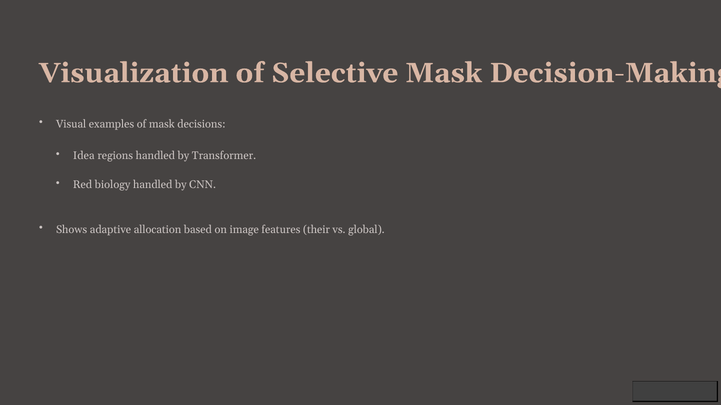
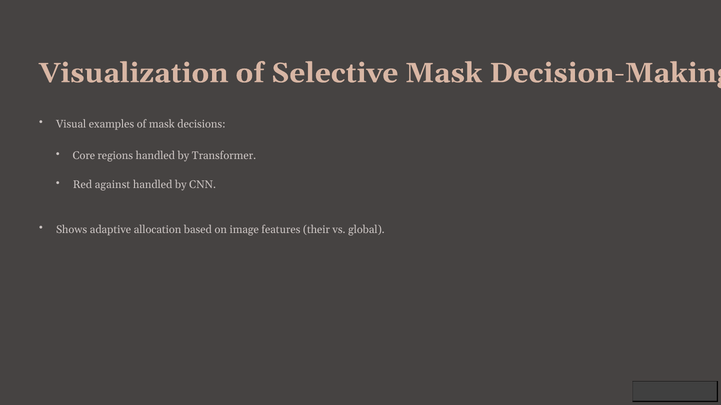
Idea: Idea -> Core
biology: biology -> against
